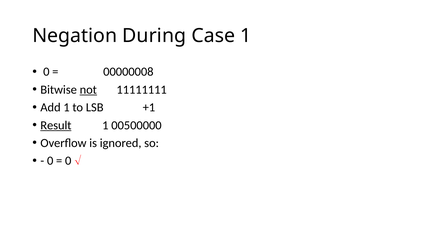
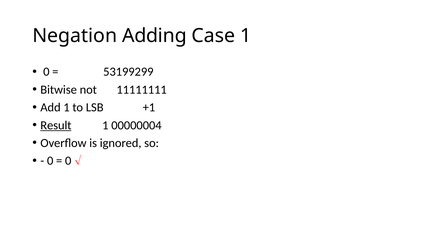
During: During -> Adding
00000008: 00000008 -> 53199299
not underline: present -> none
00500000: 00500000 -> 00000004
